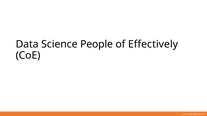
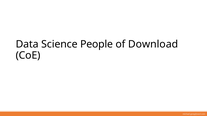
Effectively: Effectively -> Download
